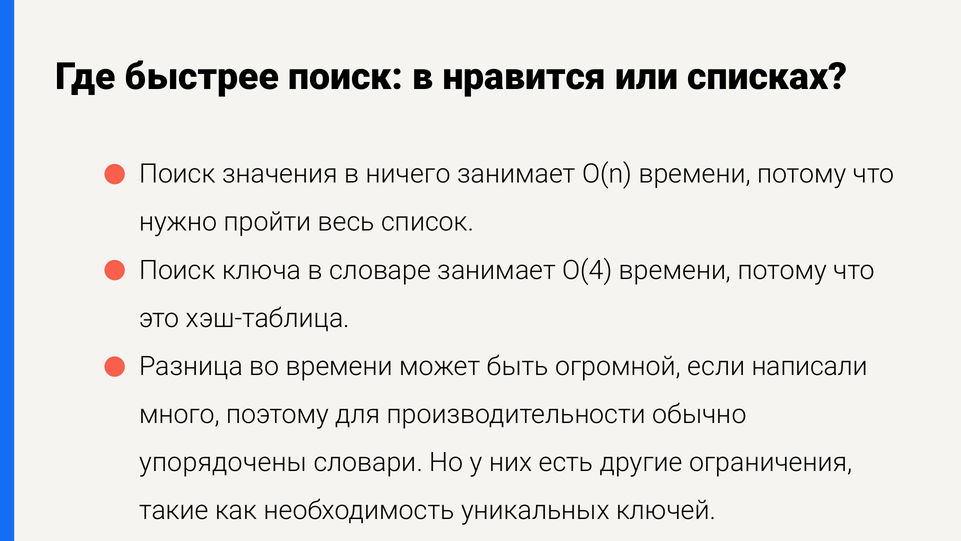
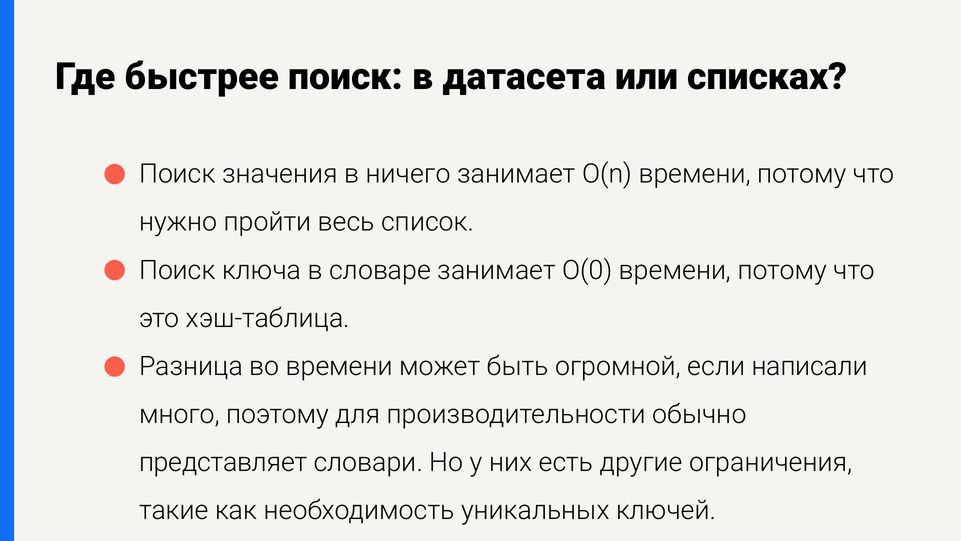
нравится: нравится -> датасета
O(4: O(4 -> O(0
упорядочены: упорядочены -> представляет
